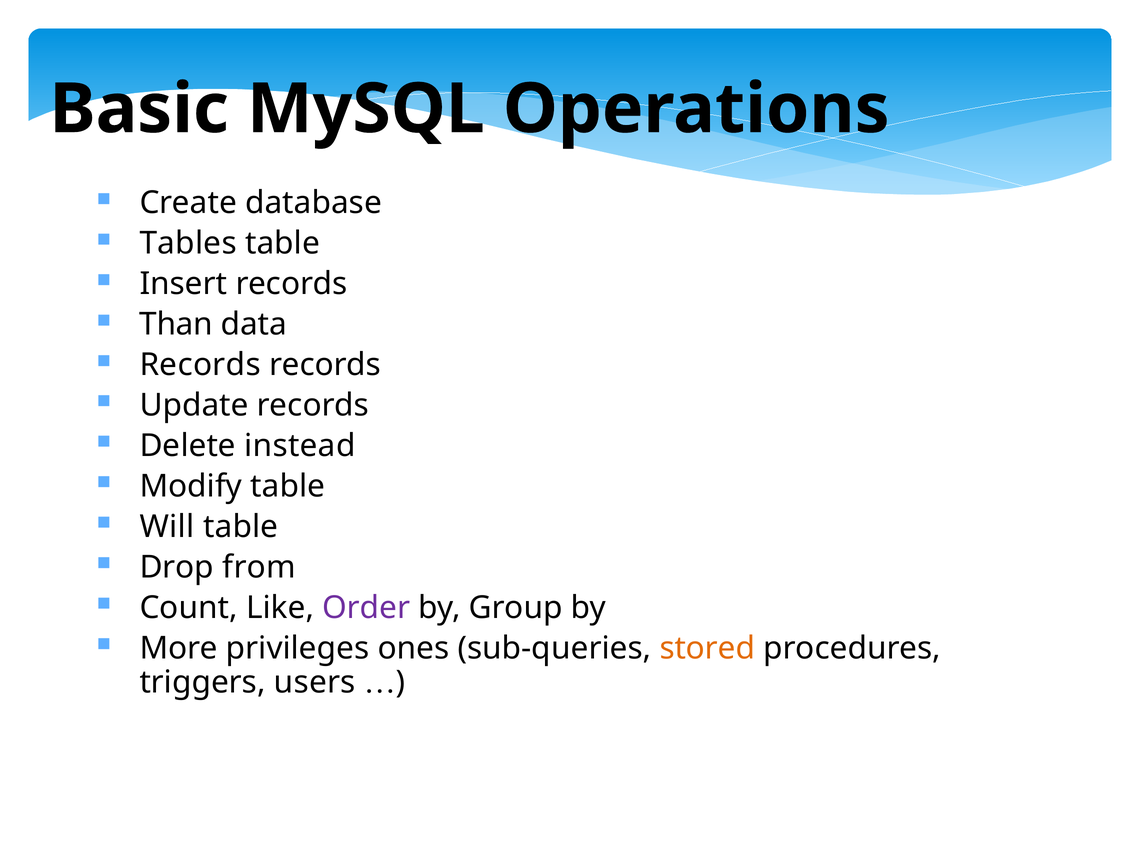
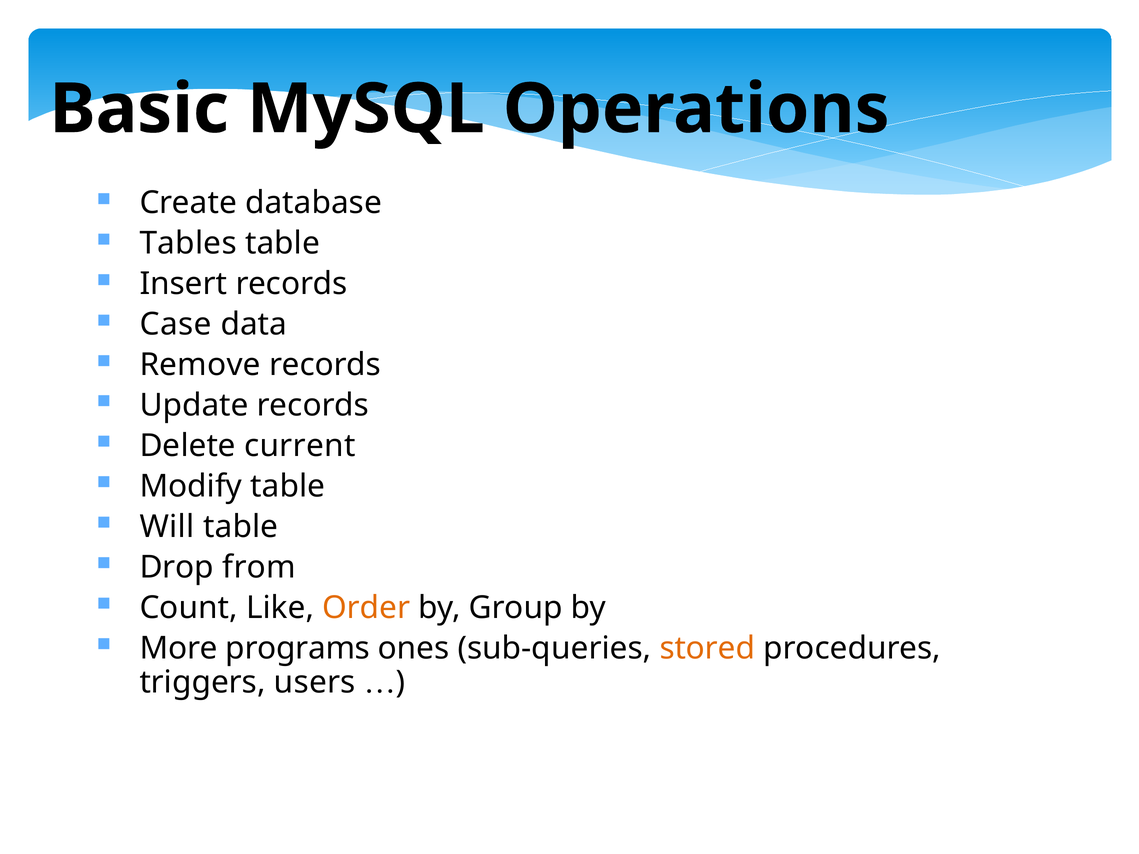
Than: Than -> Case
Records at (200, 365): Records -> Remove
instead: instead -> current
Order colour: purple -> orange
privileges: privileges -> programs
